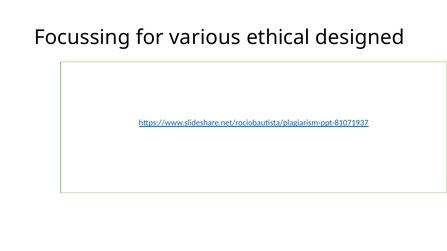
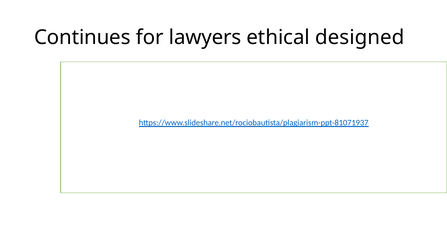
Focussing: Focussing -> Continues
various: various -> lawyers
